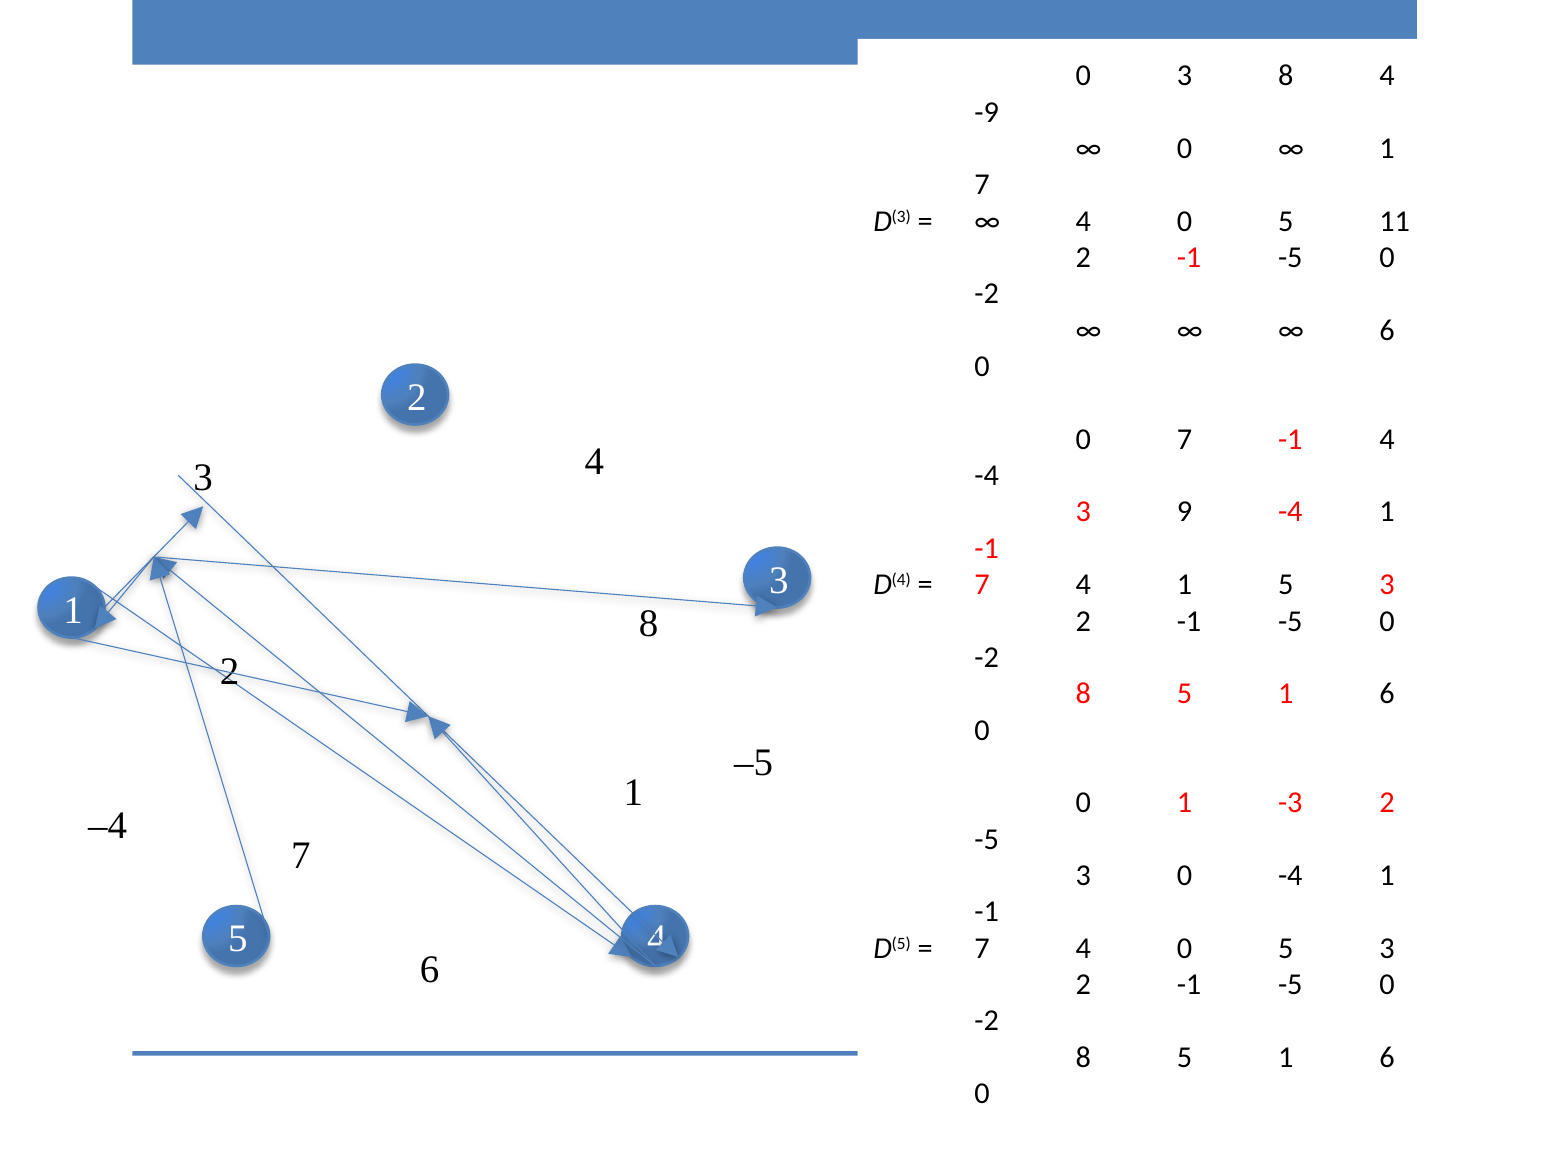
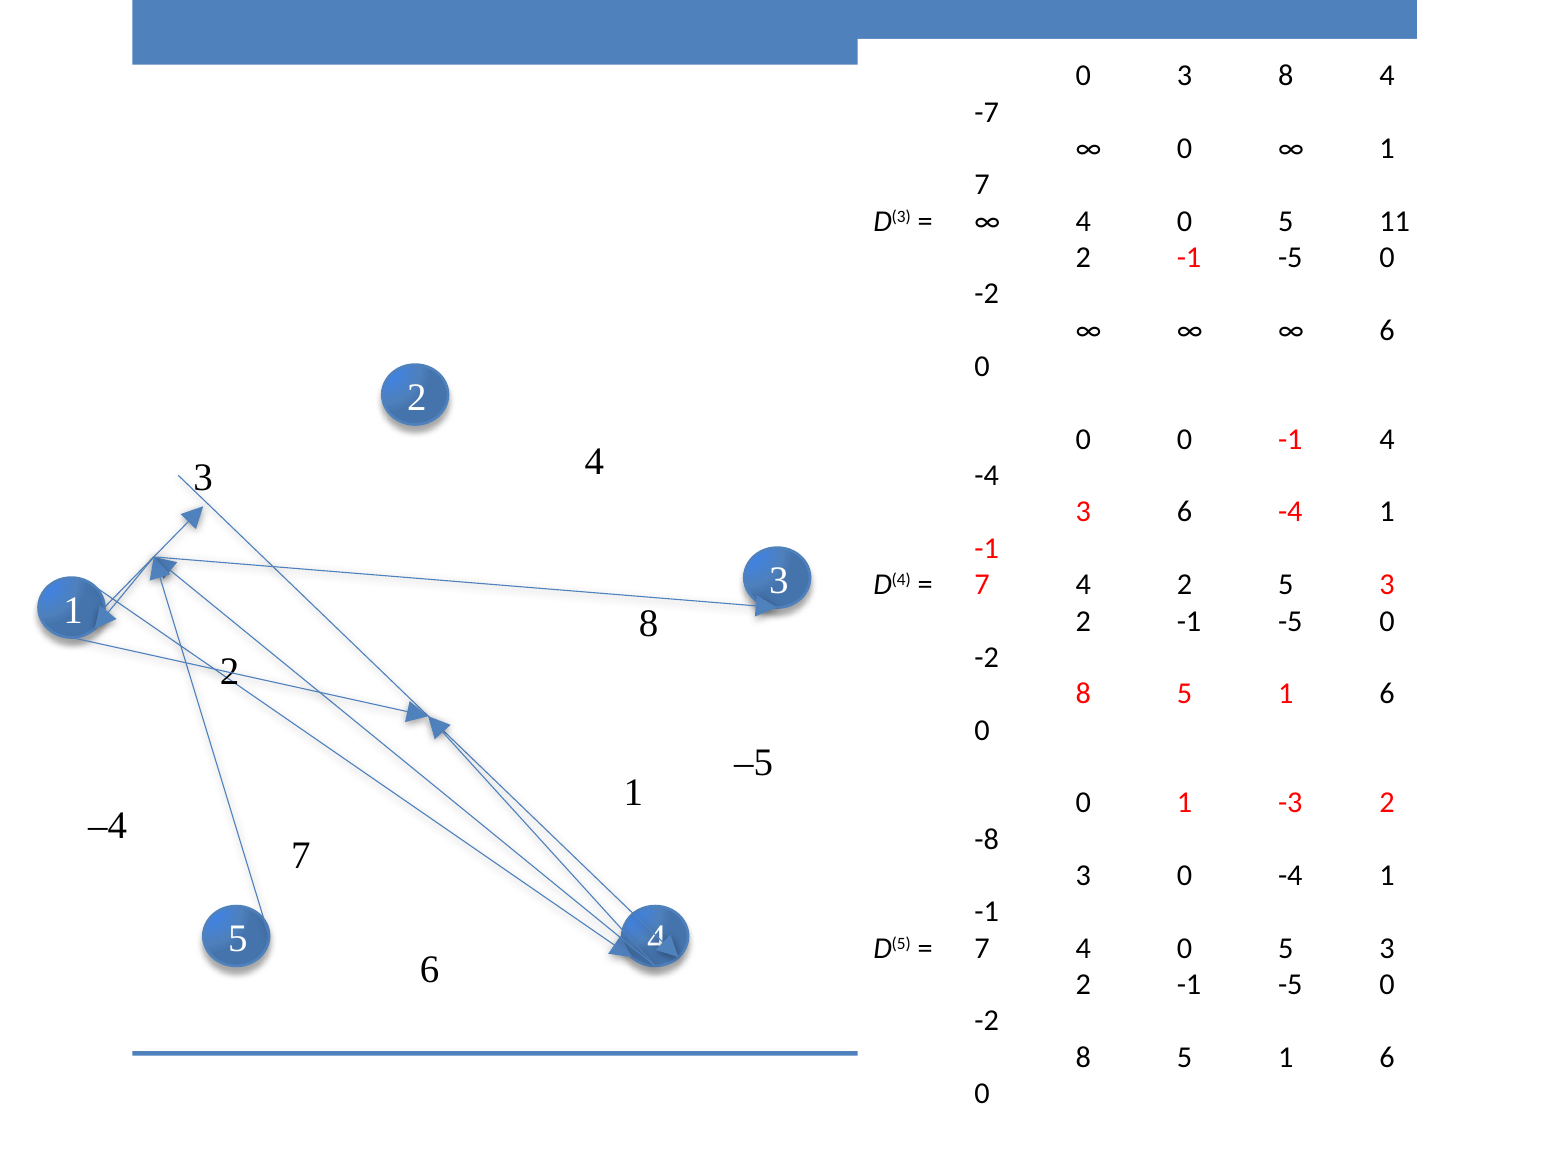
-9: -9 -> -7
7 at (1185, 439): 7 -> 0
3 9: 9 -> 6
4 1: 1 -> 2
-5 at (987, 839): -5 -> -8
